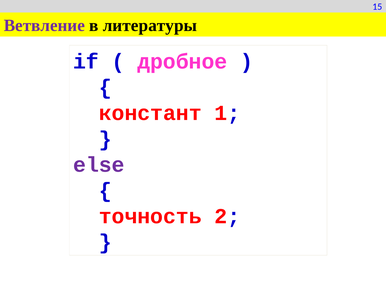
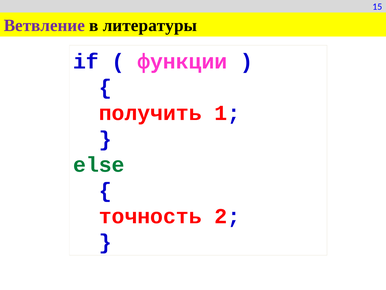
дробное: дробное -> функции
констант: констант -> получить
else colour: purple -> green
